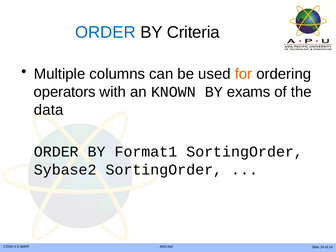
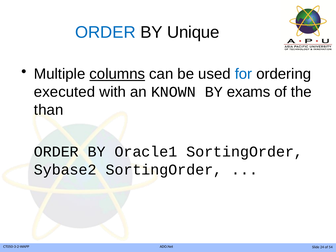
Criteria: Criteria -> Unique
columns underline: none -> present
for colour: orange -> blue
operators: operators -> executed
data: data -> than
Format1: Format1 -> Oracle1
